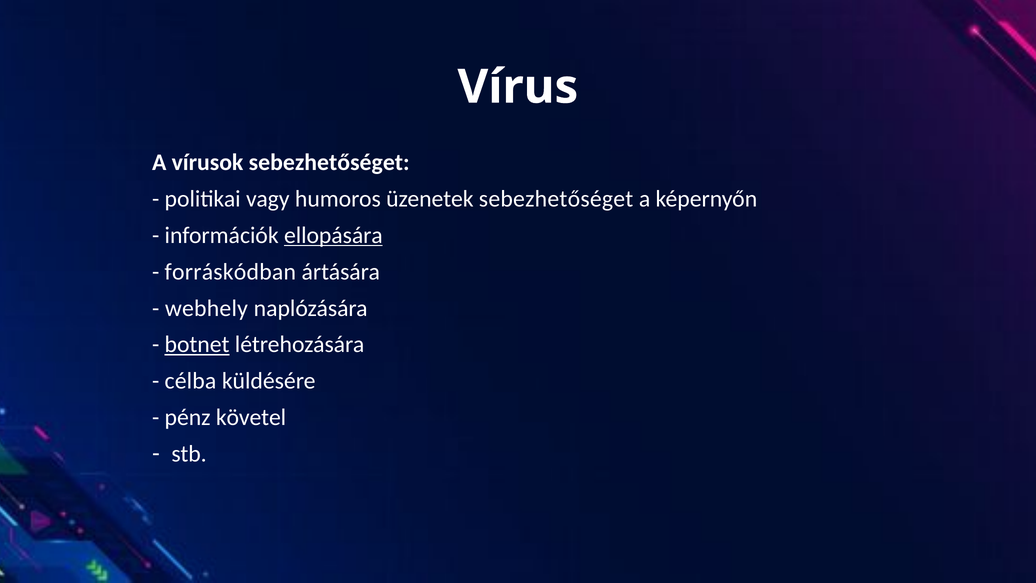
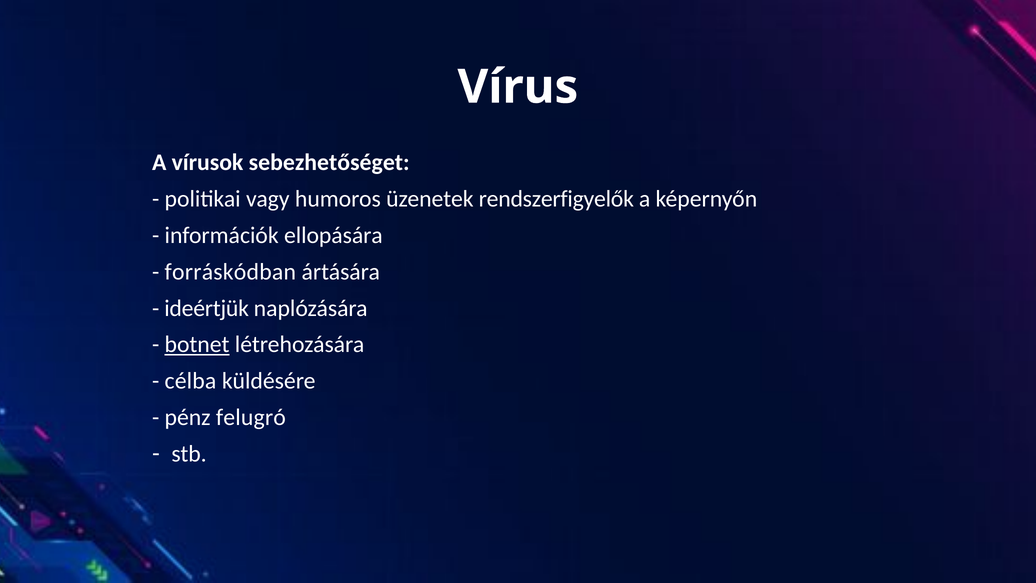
üzenetek sebezhetőséget: sebezhetőséget -> rendszerfigyelők
ellopására underline: present -> none
webhely: webhely -> ideértjük
követel: követel -> felugró
